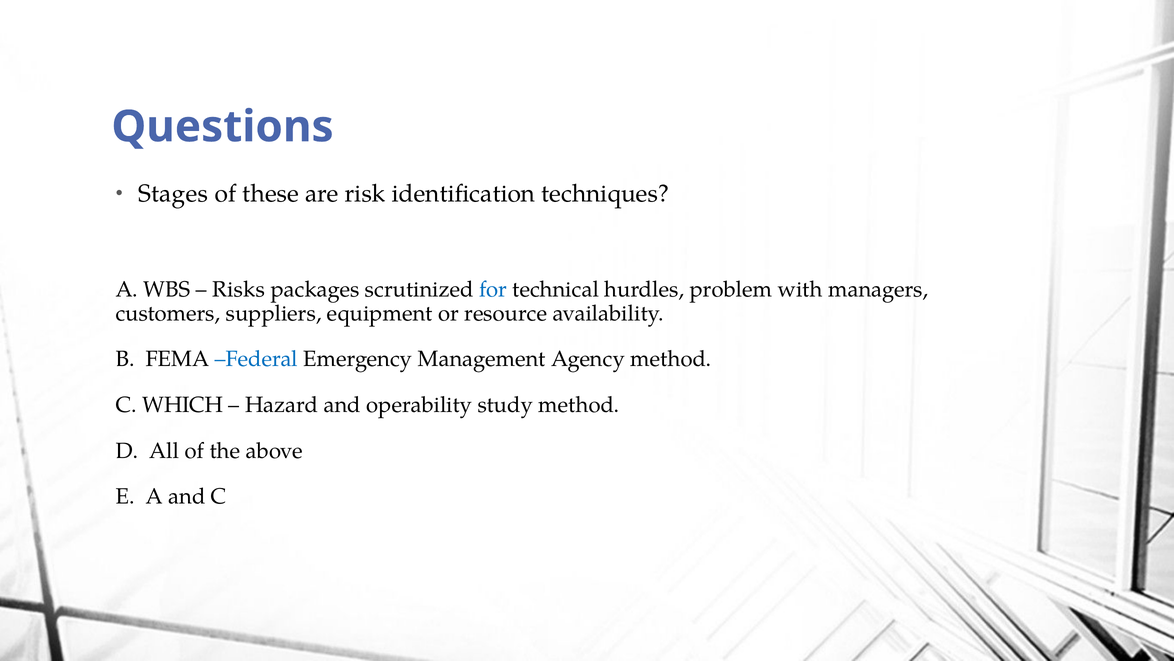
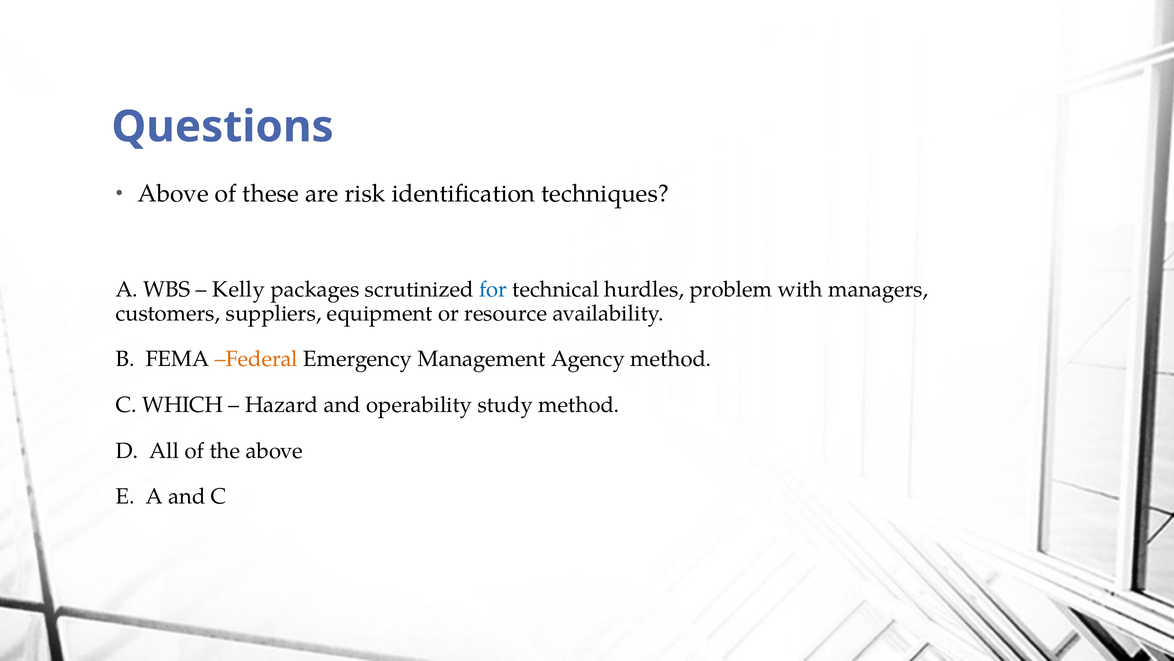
Stages at (173, 194): Stages -> Above
Risks: Risks -> Kelly
Federal colour: blue -> orange
